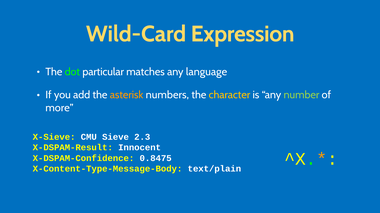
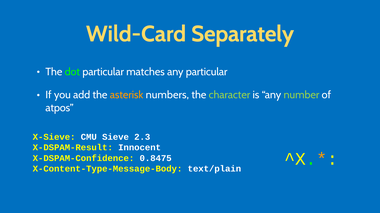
Expression: Expression -> Separately
any language: language -> particular
character colour: yellow -> light green
more: more -> atpos
